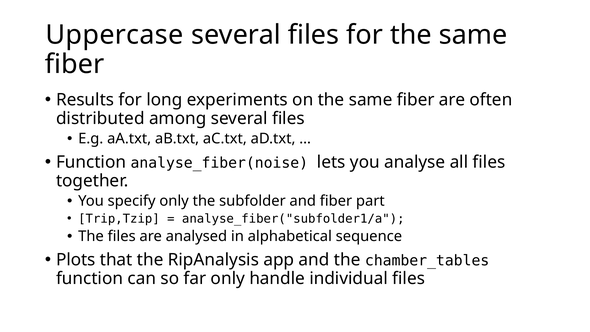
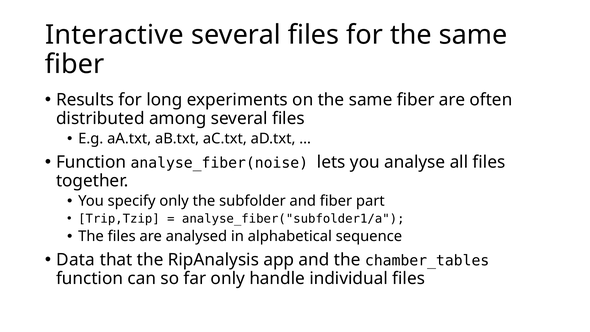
Uppercase: Uppercase -> Interactive
Plots: Plots -> Data
